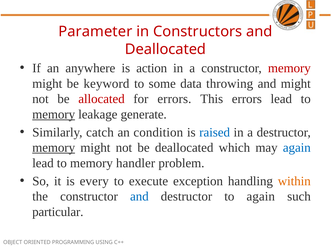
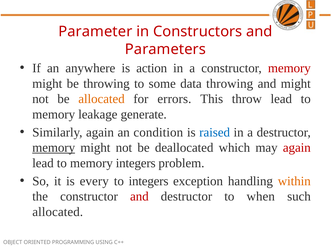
Deallocated at (166, 49): Deallocated -> Parameters
be keyword: keyword -> throwing
allocated at (101, 99) colour: red -> orange
This errors: errors -> throw
memory at (54, 114) underline: present -> none
Similarly catch: catch -> again
again at (297, 148) colour: blue -> red
memory handler: handler -> integers
to execute: execute -> integers
and at (139, 197) colour: blue -> red
to again: again -> when
particular at (58, 212): particular -> allocated
